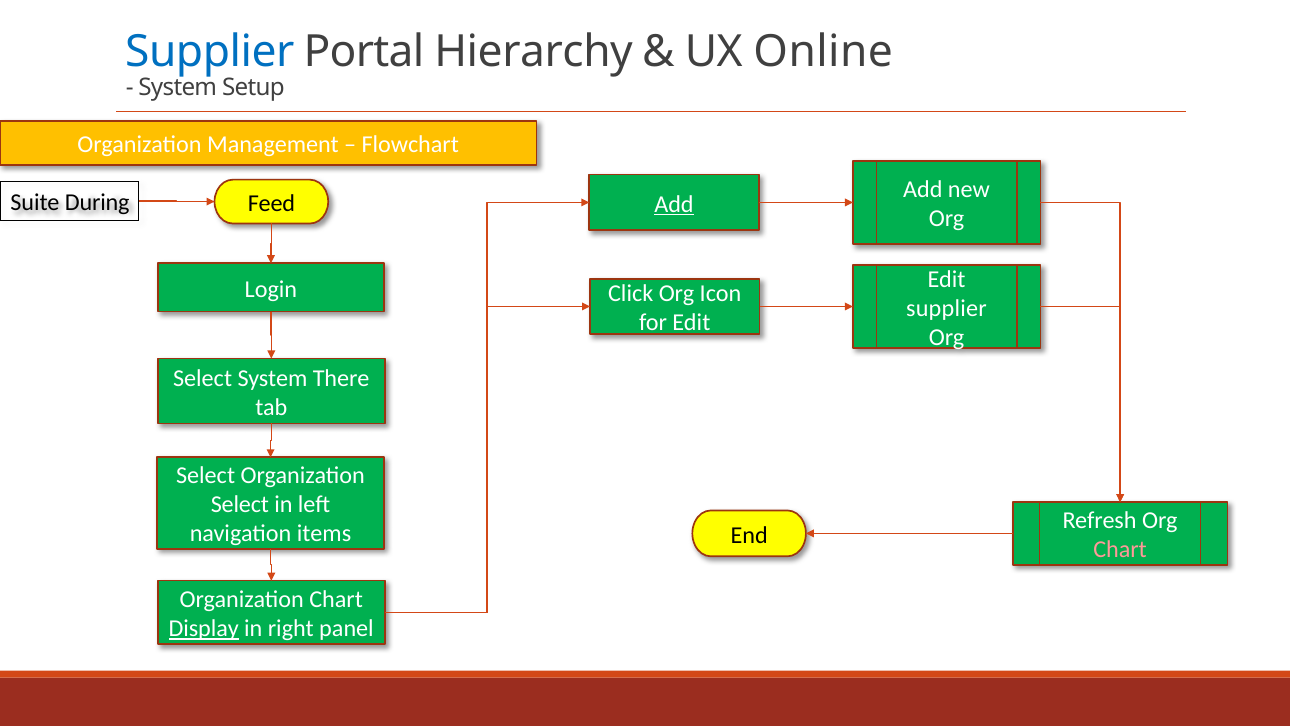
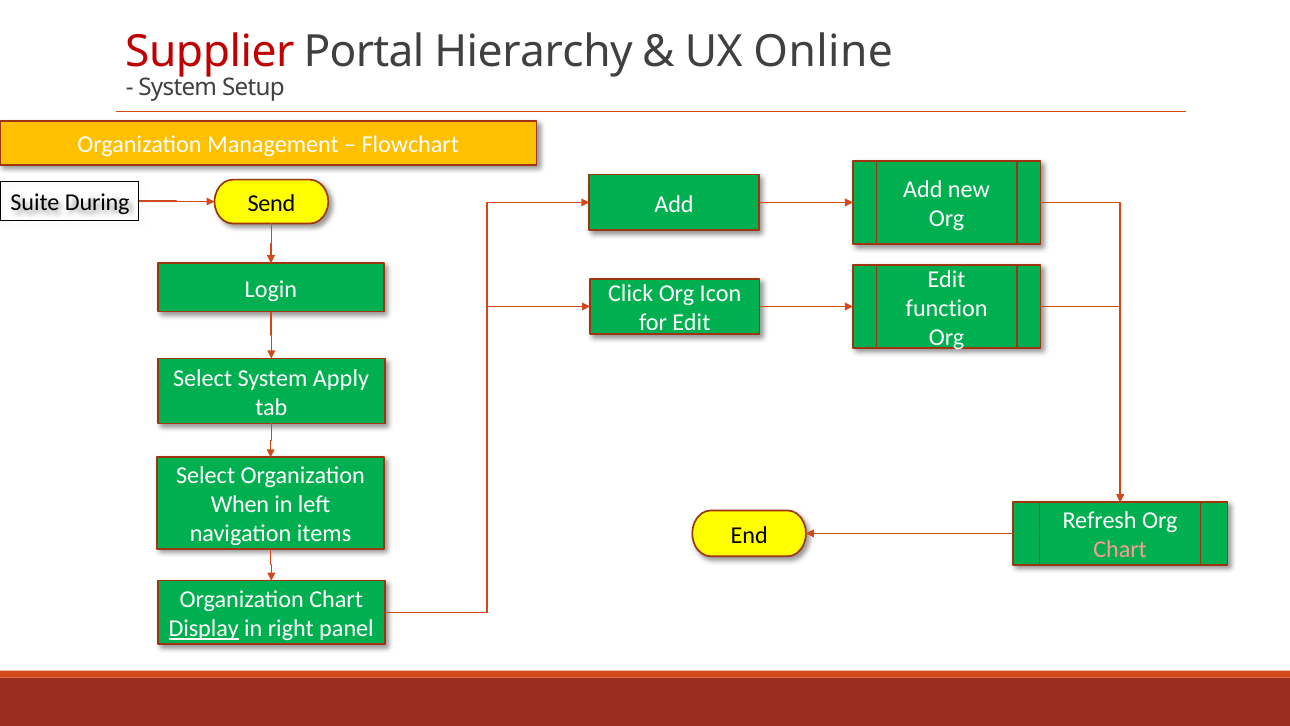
Supplier at (210, 52) colour: blue -> red
Feed: Feed -> Send
Add at (674, 204) underline: present -> none
supplier at (946, 308): supplier -> function
There: There -> Apply
Select at (240, 504): Select -> When
